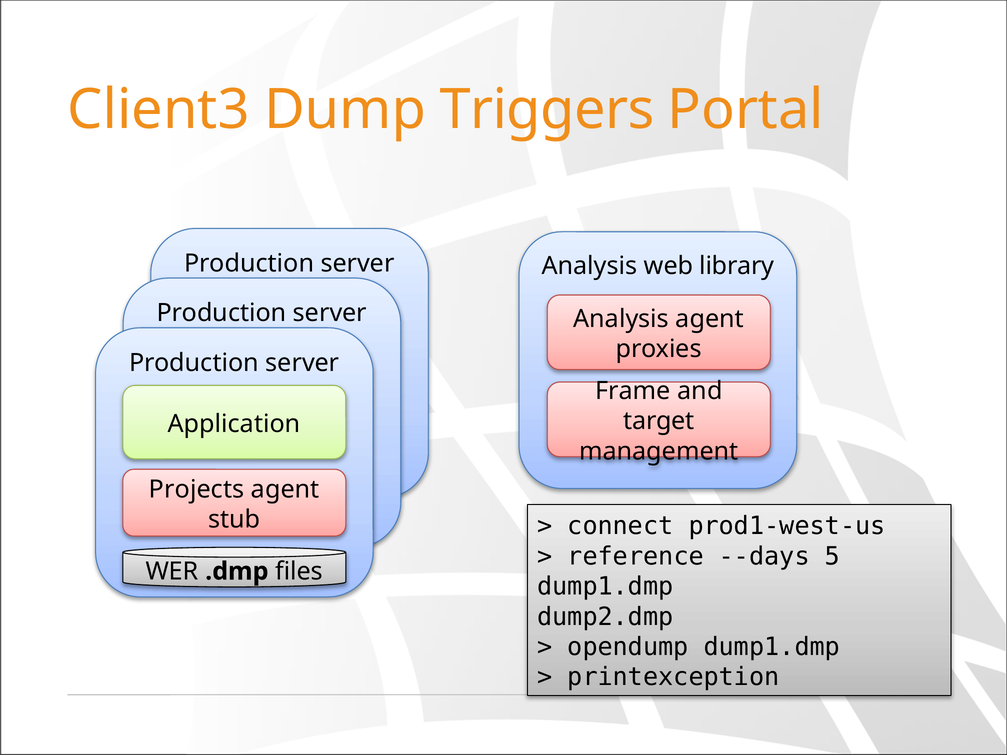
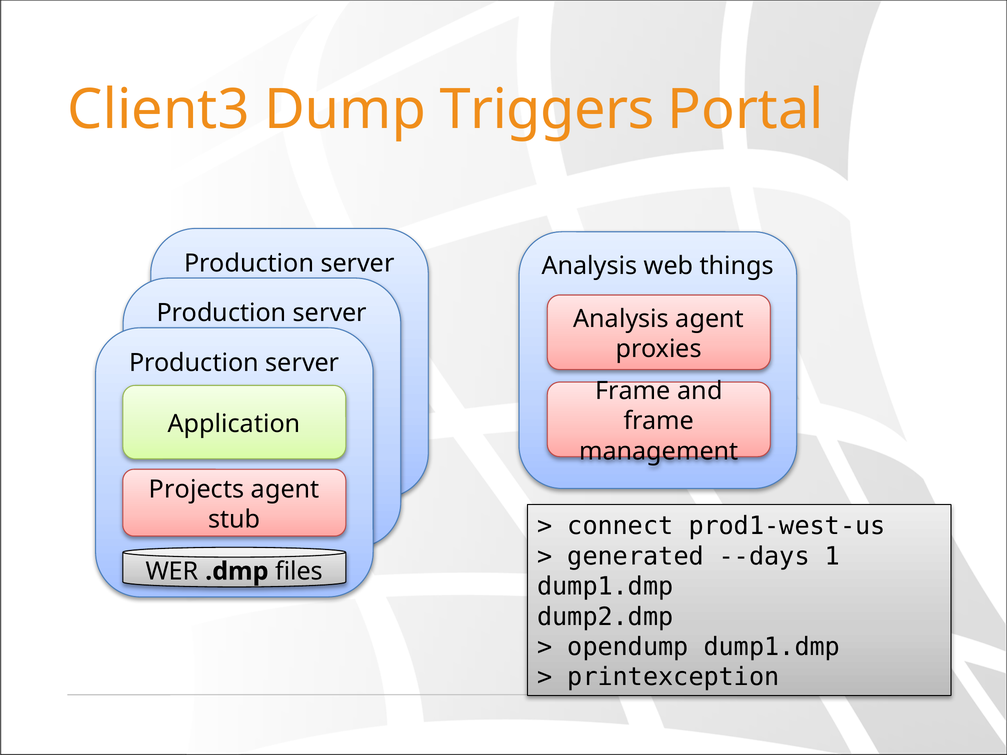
library: library -> things
target at (659, 421): target -> frame
reference: reference -> generated
5: 5 -> 1
